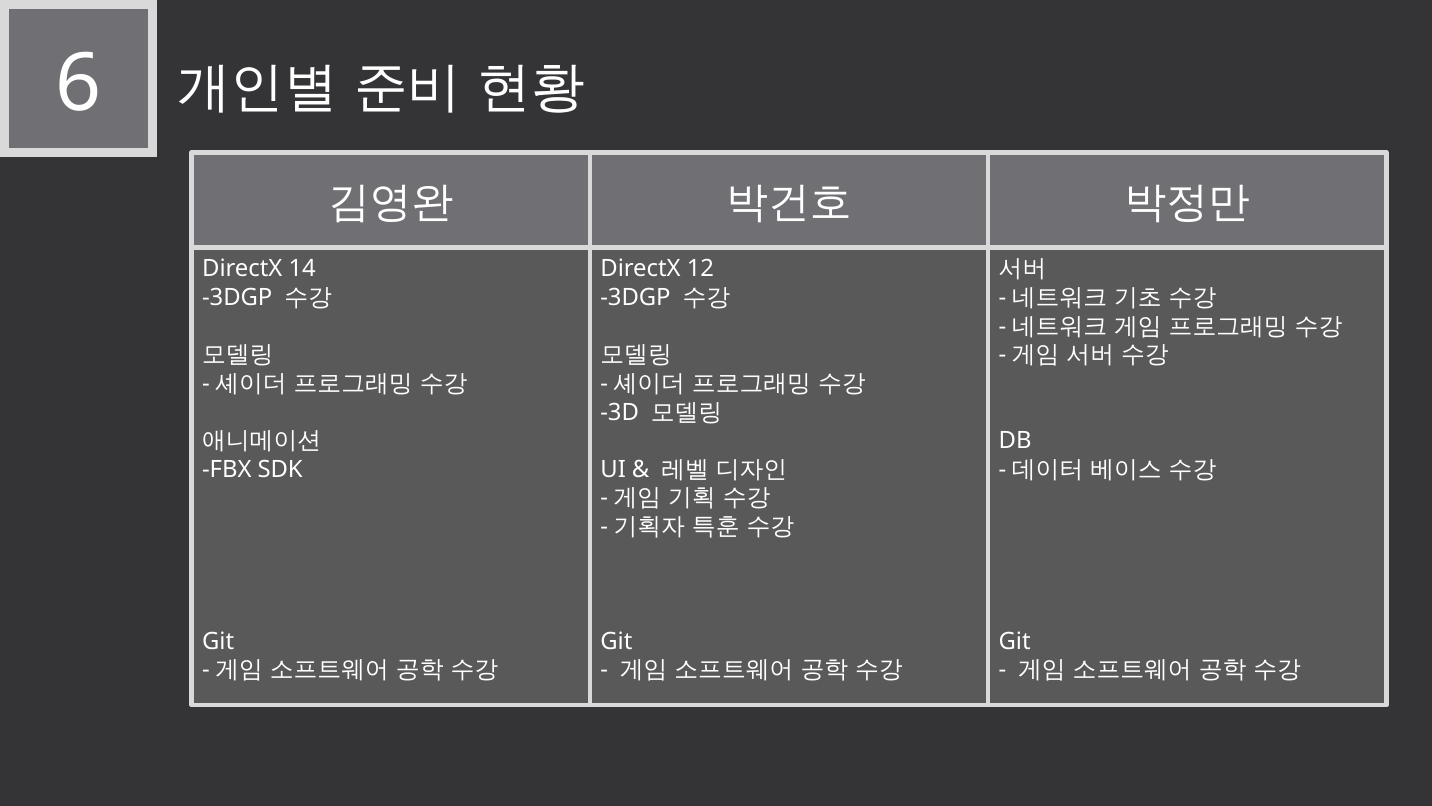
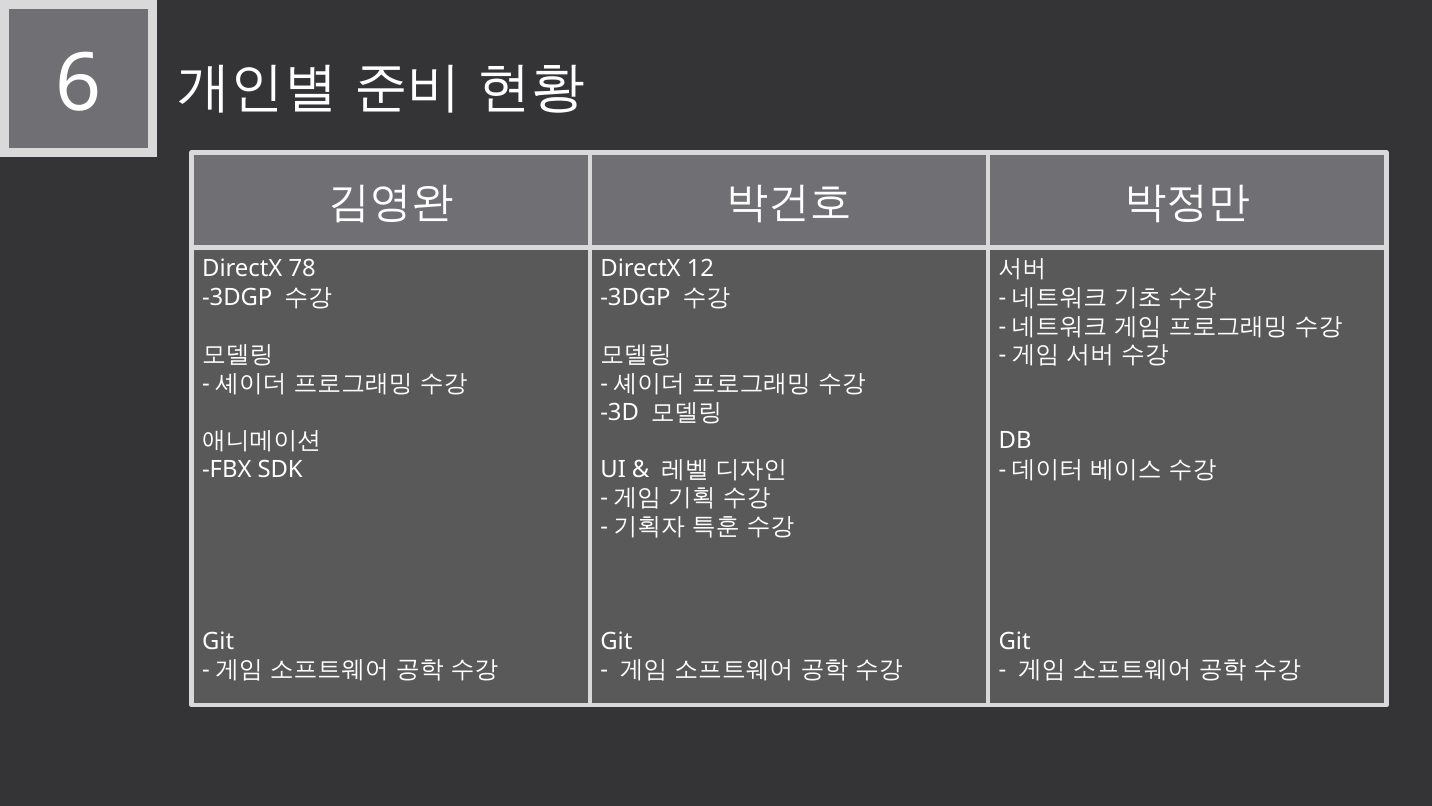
14: 14 -> 78
